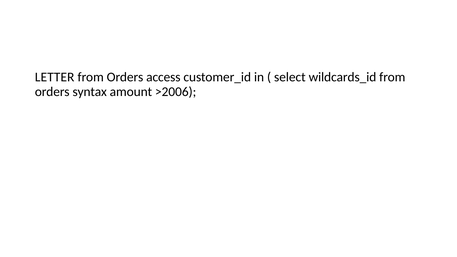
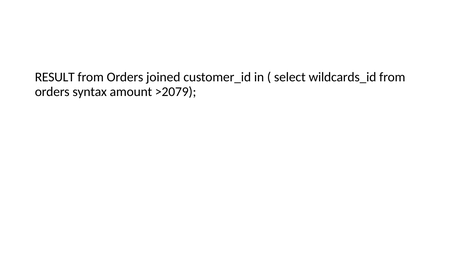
LETTER: LETTER -> RESULT
access: access -> joined
>2006: >2006 -> >2079
